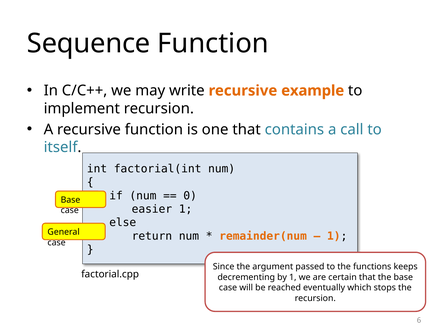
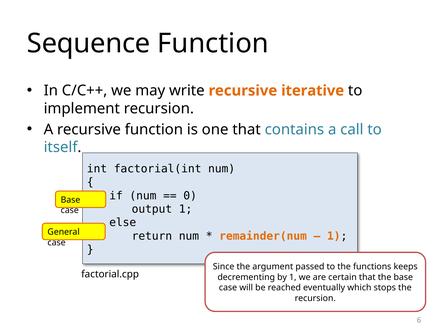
example: example -> iterative
easier: easier -> output
